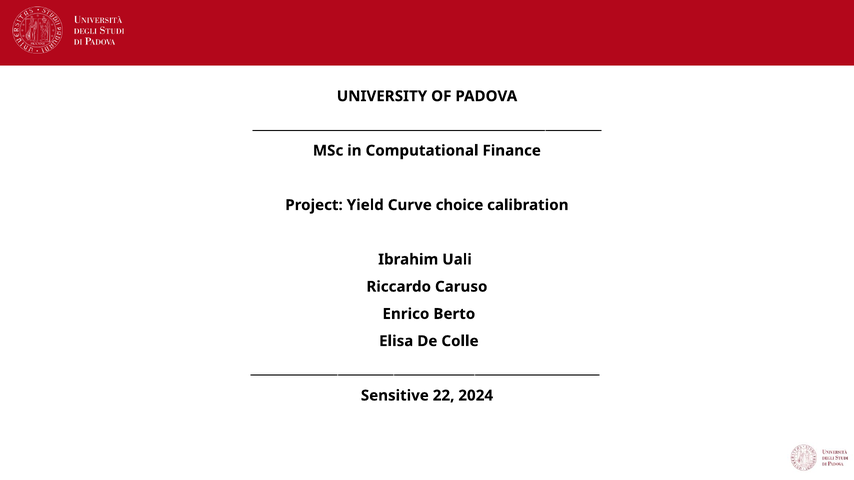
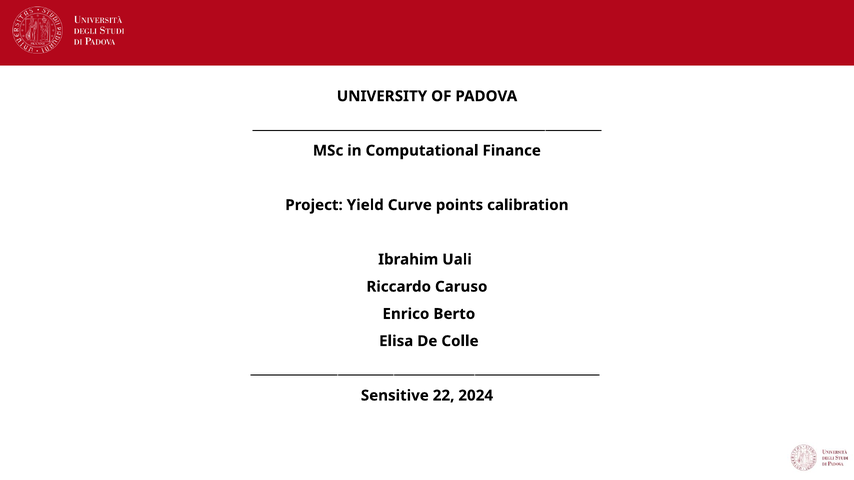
choice: choice -> points
